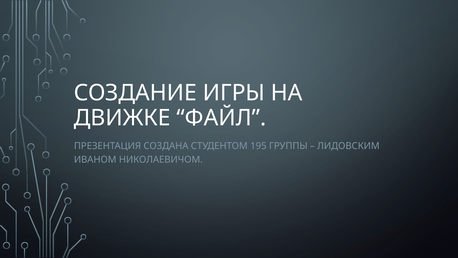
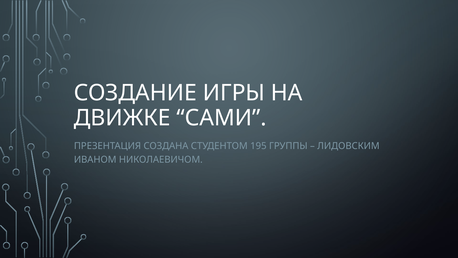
ФАЙЛ: ФАЙЛ -> САМИ
